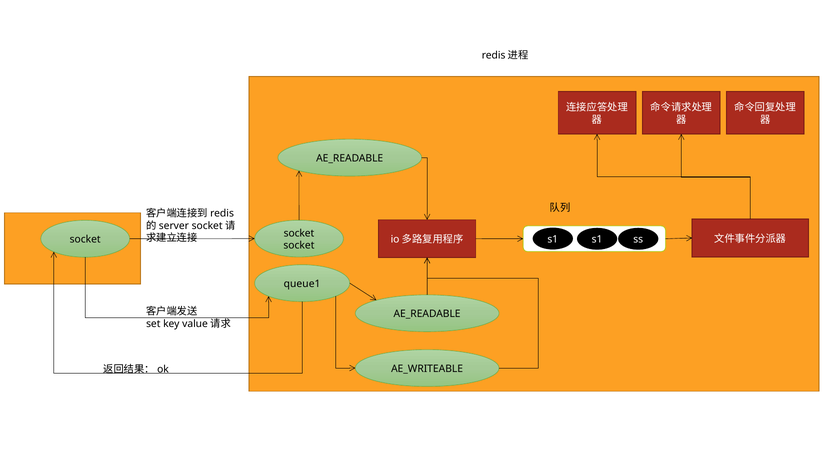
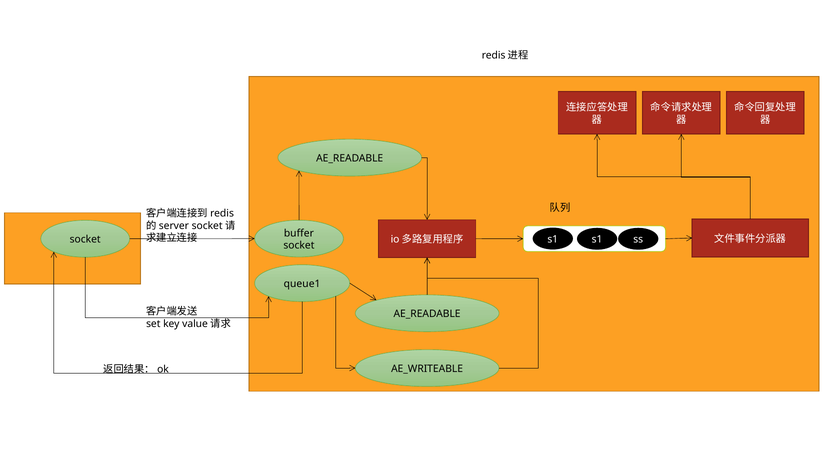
socket at (299, 233): socket -> buffer
